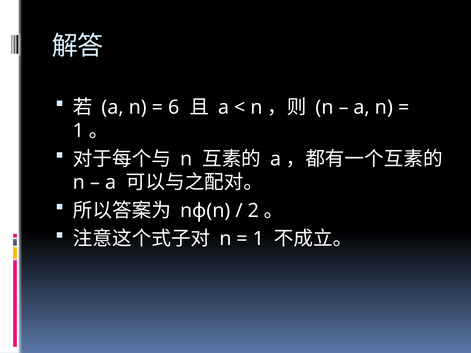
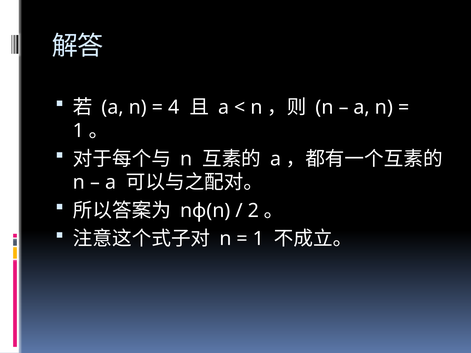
6: 6 -> 4
